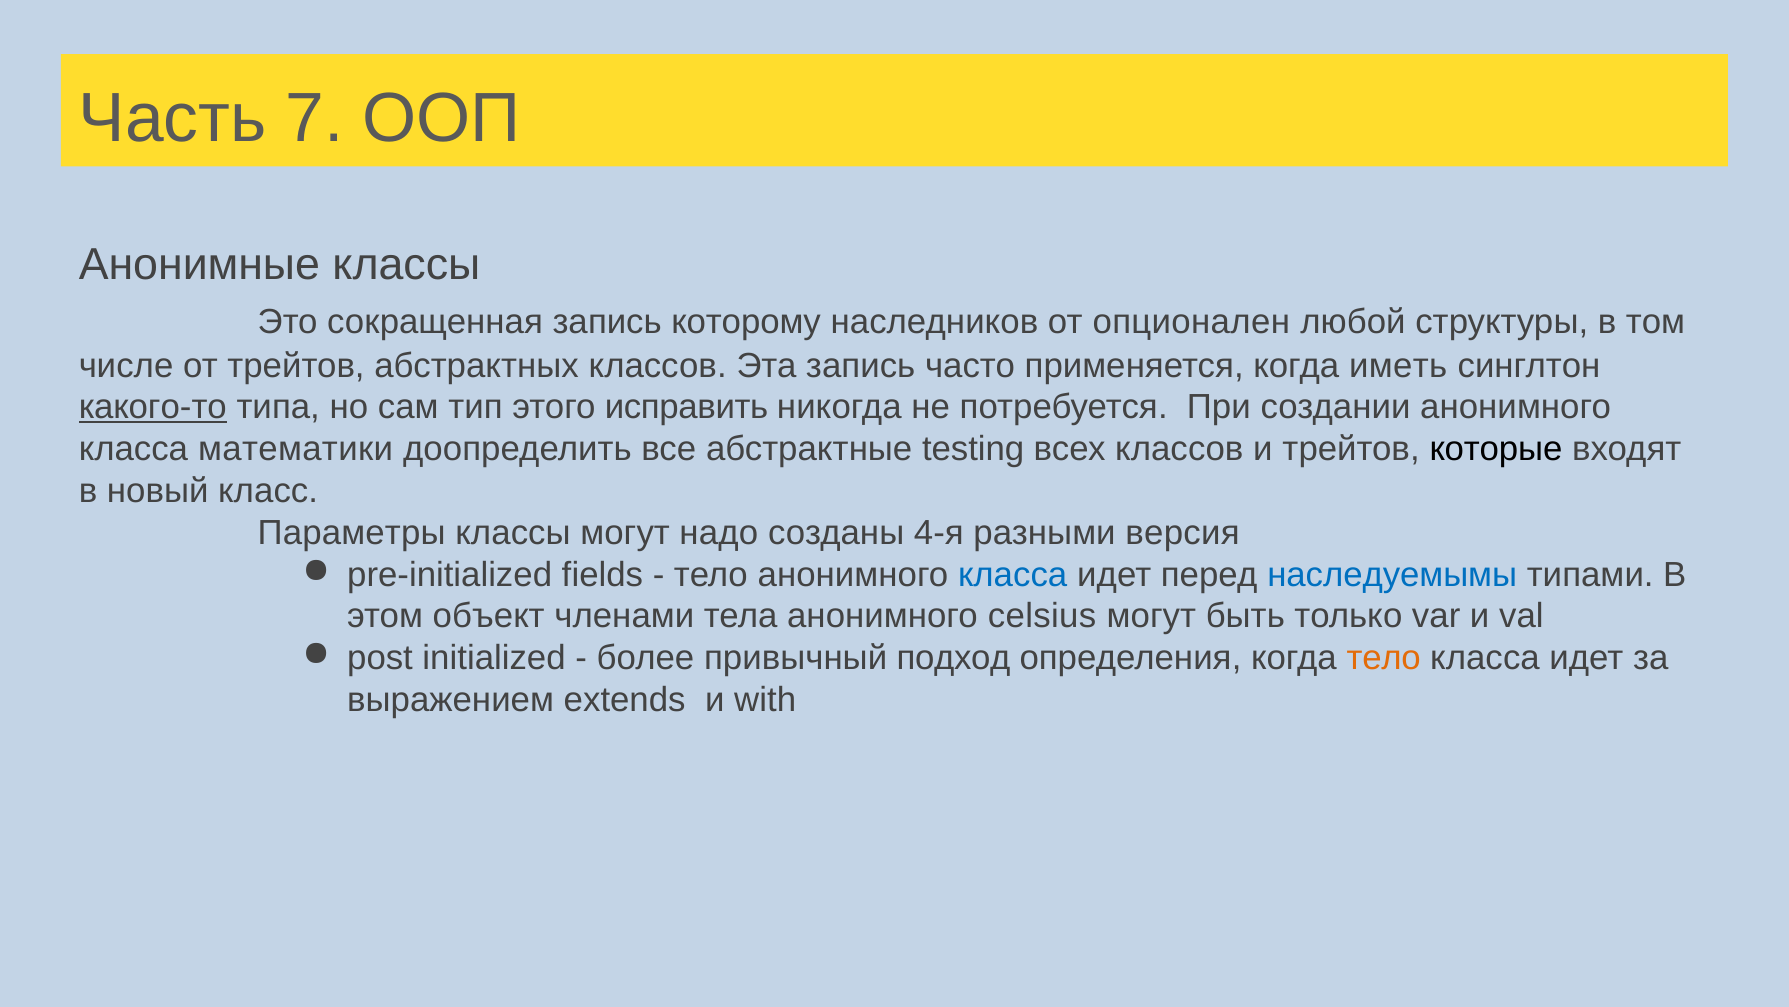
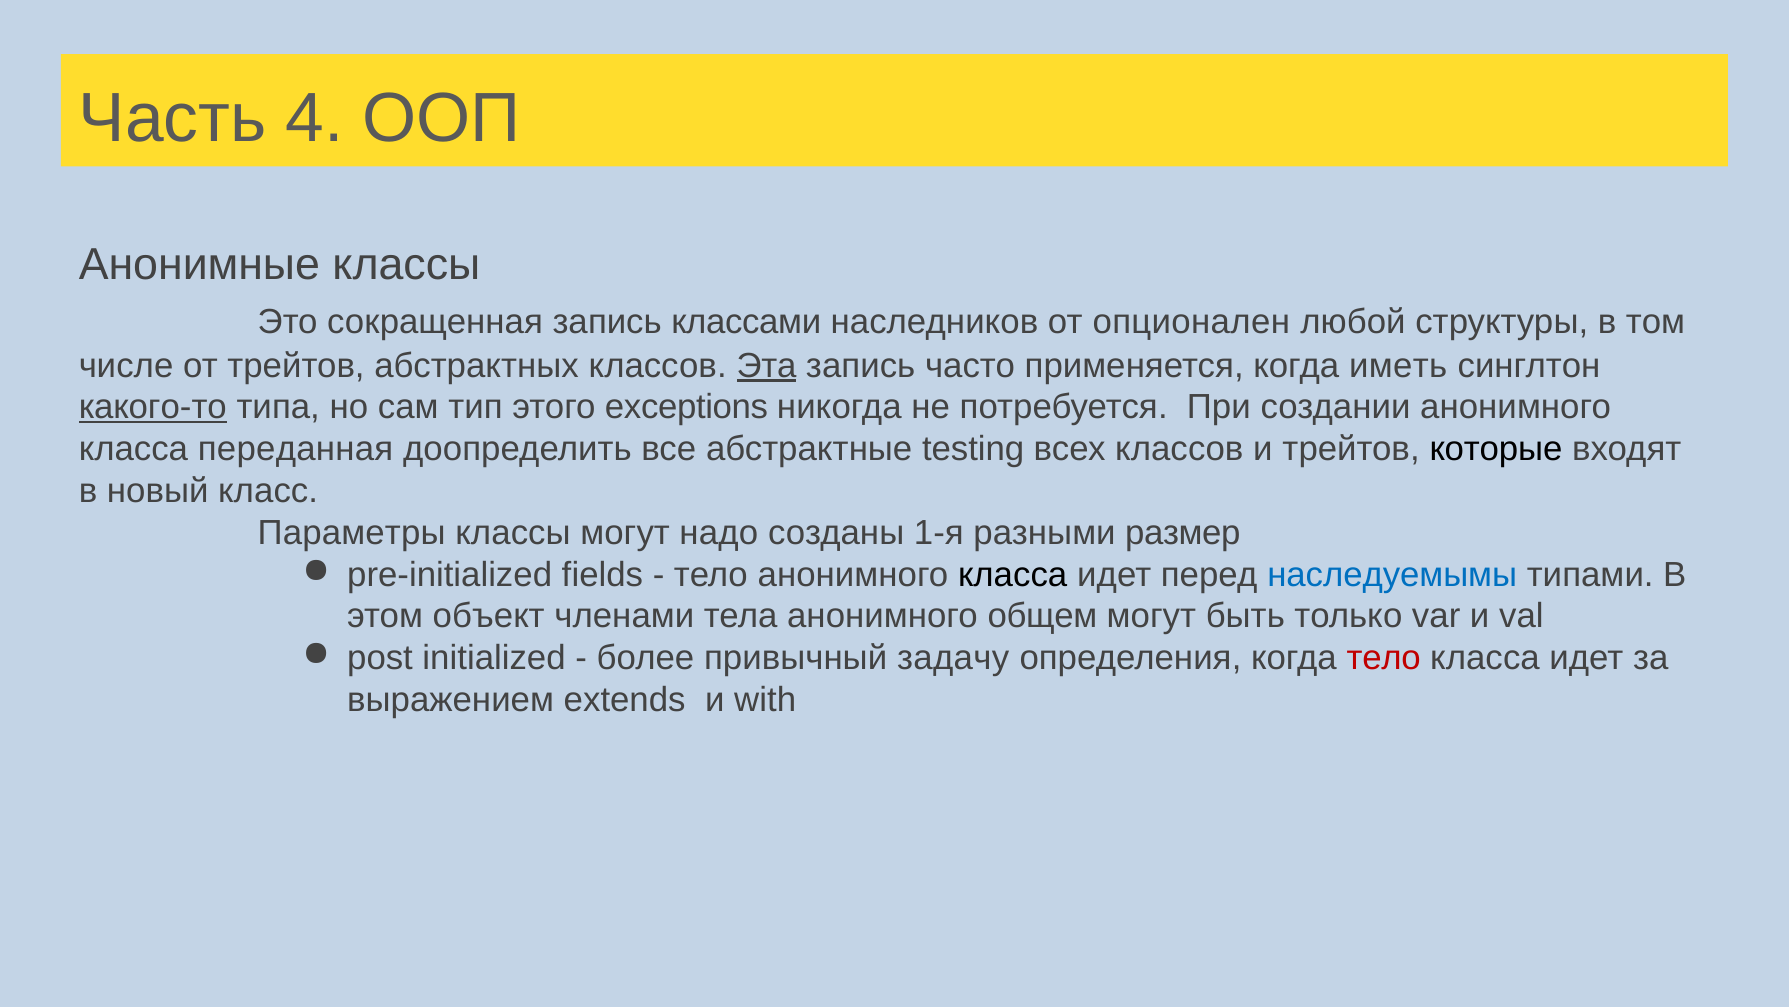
7: 7 -> 4
которому: которому -> классами
Эта underline: none -> present
исправить: исправить -> exceptions
математики: математики -> переданная
4-я: 4-я -> 1-я
версия: версия -> размер
класса at (1013, 574) colour: blue -> black
celsius: celsius -> общем
подход: подход -> задачу
тело at (1384, 658) colour: orange -> red
